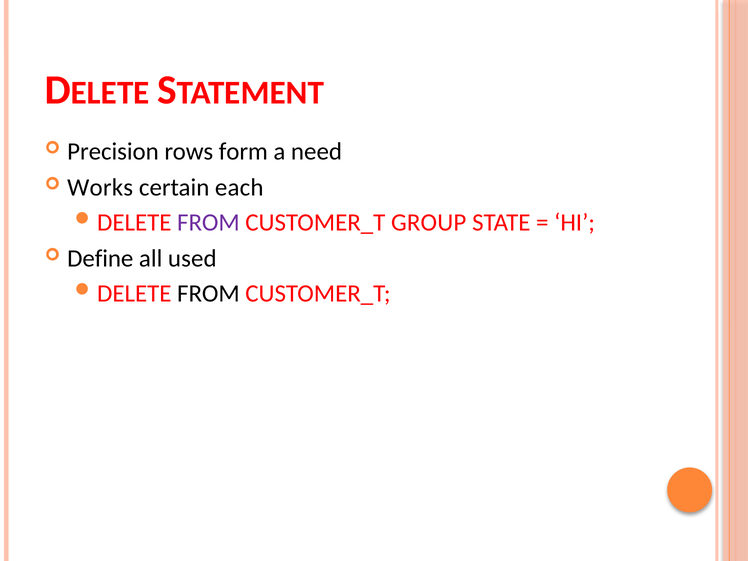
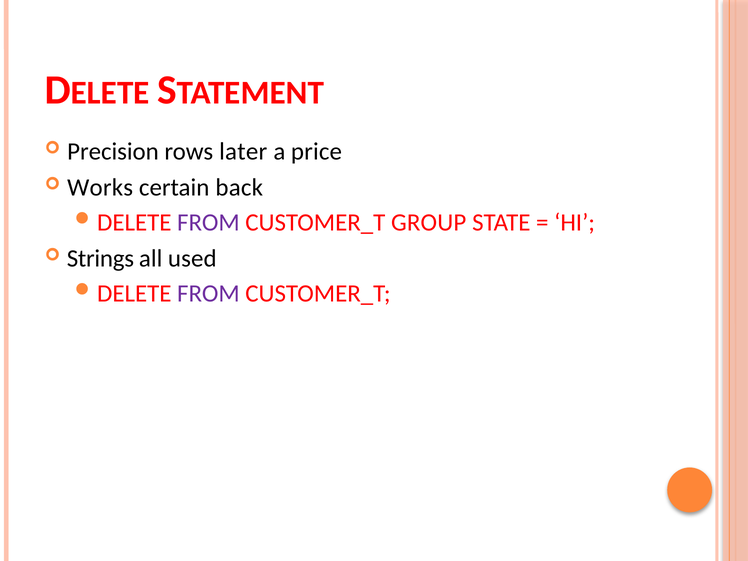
form: form -> later
need: need -> price
each: each -> back
Define: Define -> Strings
FROM at (208, 293) colour: black -> purple
